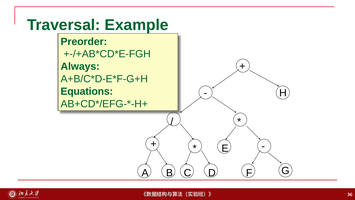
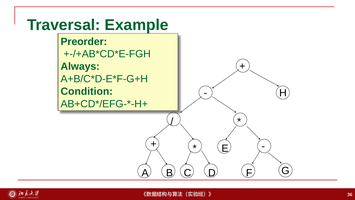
Equations: Equations -> Condition
